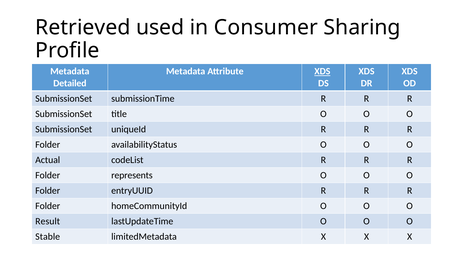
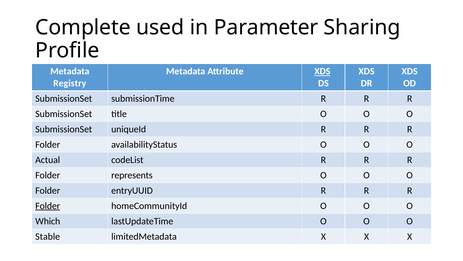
Retrieved: Retrieved -> Complete
Consumer: Consumer -> Parameter
Detailed: Detailed -> Registry
Folder at (48, 205) underline: none -> present
Result: Result -> Which
